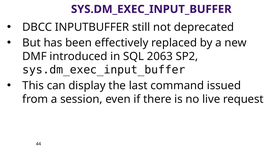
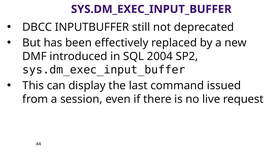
2063: 2063 -> 2004
